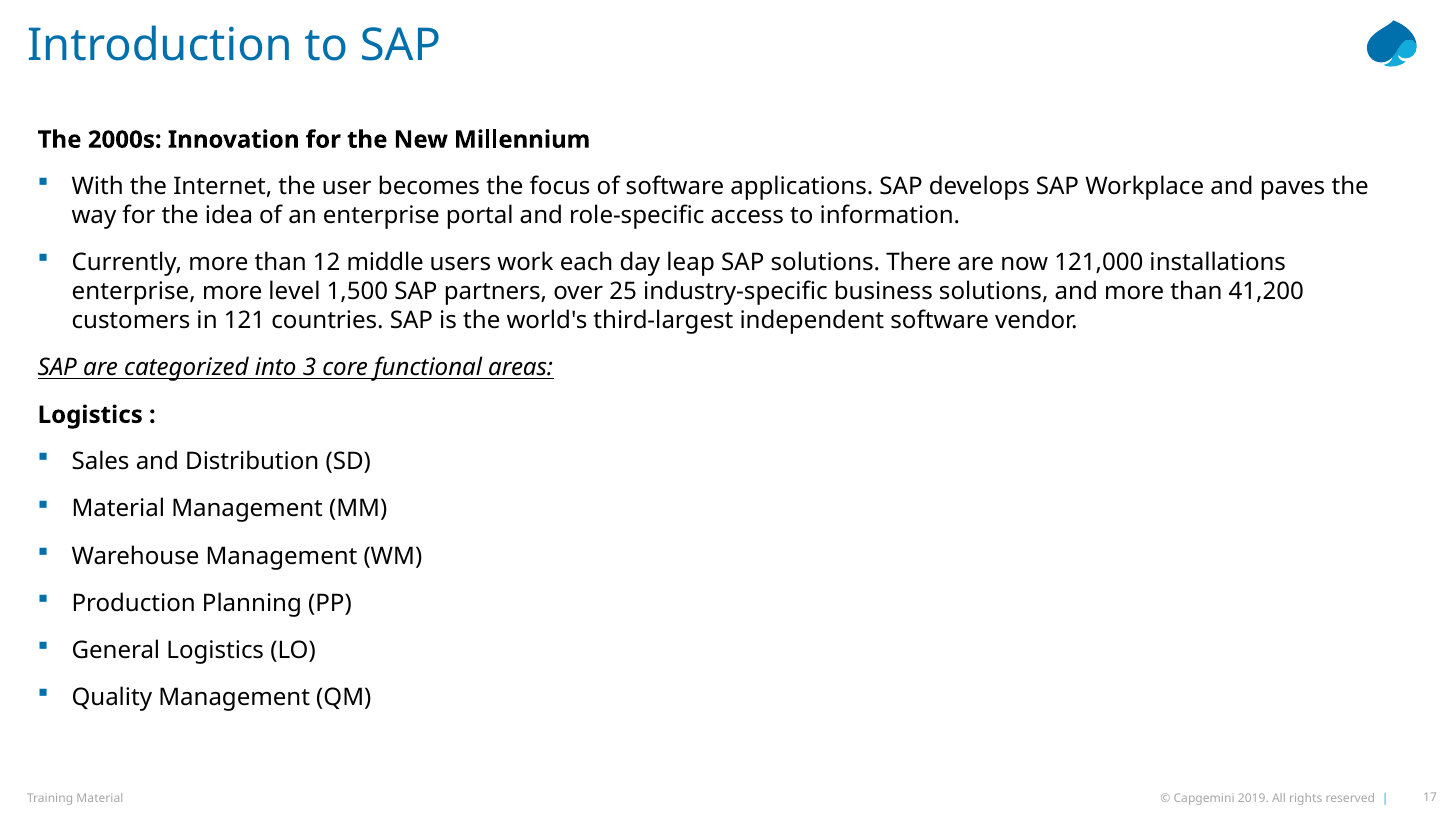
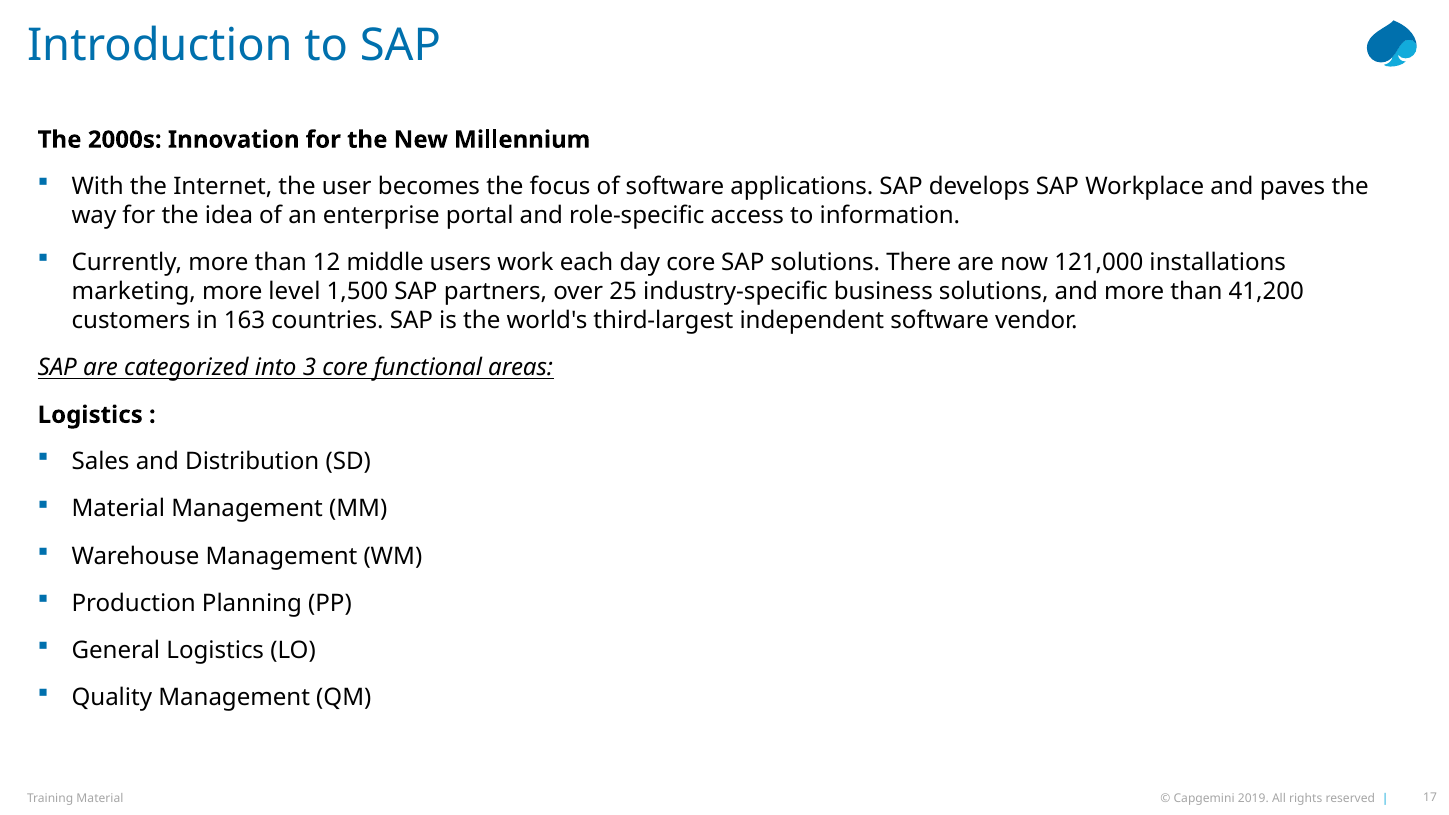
day leap: leap -> core
enterprise at (134, 292): enterprise -> marketing
121: 121 -> 163
